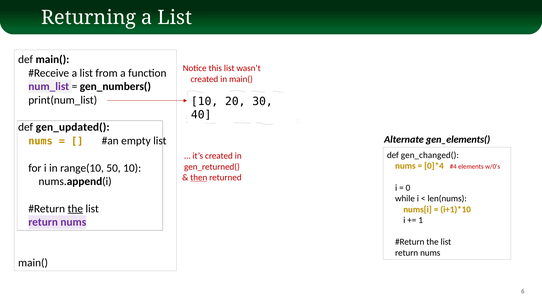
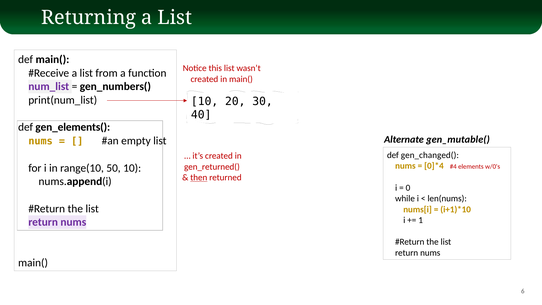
gen_updated(: gen_updated( -> gen_elements(
gen_elements(: gen_elements( -> gen_mutable(
the at (75, 209) underline: present -> none
